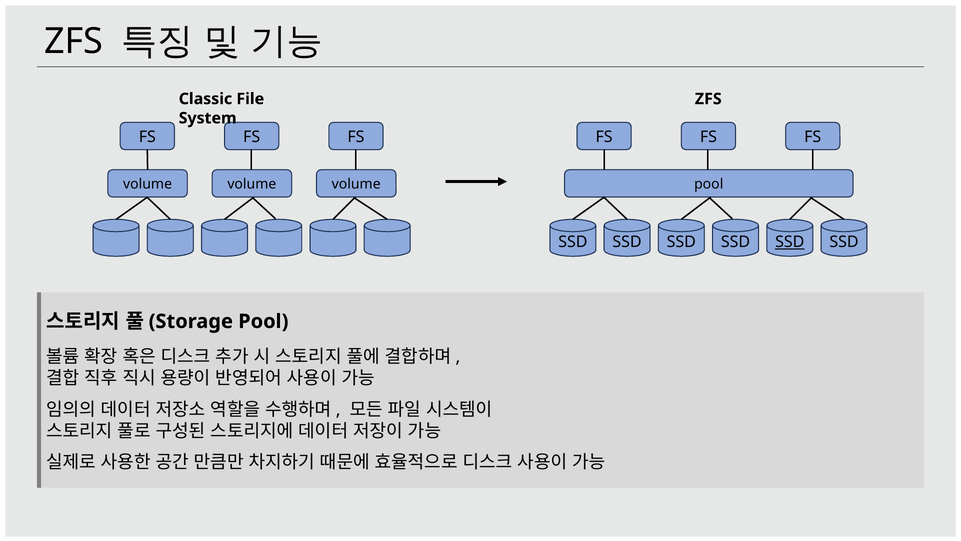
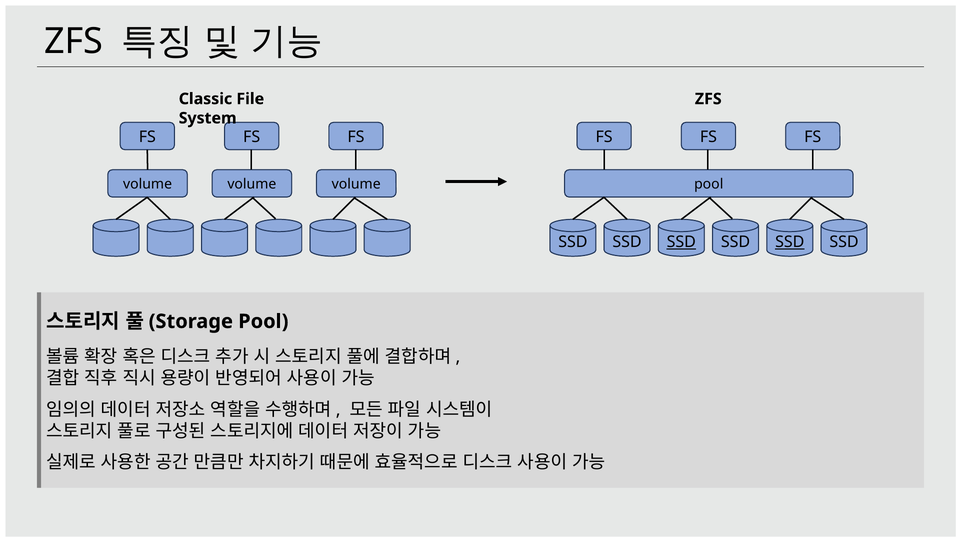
SSD at (681, 242) underline: none -> present
